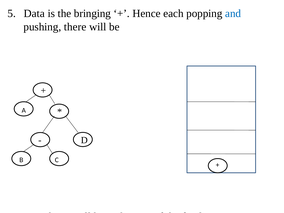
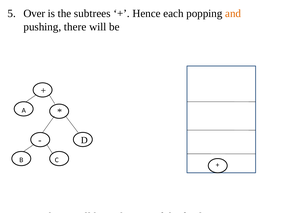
Data: Data -> Over
bringing: bringing -> subtrees
and colour: blue -> orange
